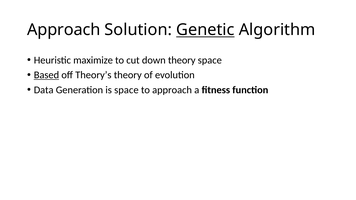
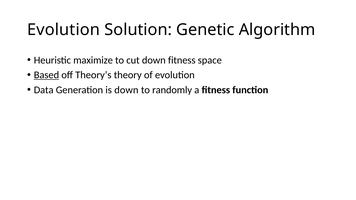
Approach at (64, 30): Approach -> Evolution
Genetic underline: present -> none
down theory: theory -> fitness
is space: space -> down
to approach: approach -> randomly
